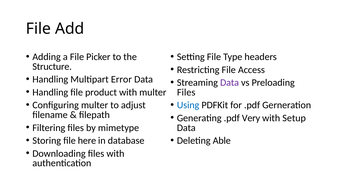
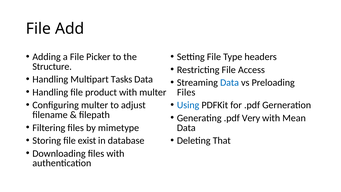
Error: Error -> Tasks
Data at (230, 83) colour: purple -> blue
Setup: Setup -> Mean
here: here -> exist
Able: Able -> That
